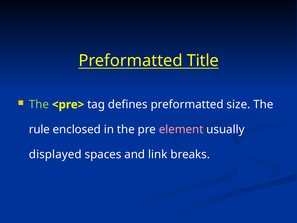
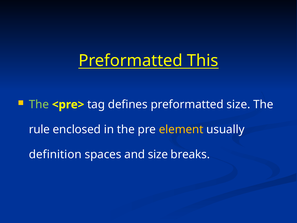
Title: Title -> This
element colour: pink -> yellow
displayed: displayed -> definition
and link: link -> size
